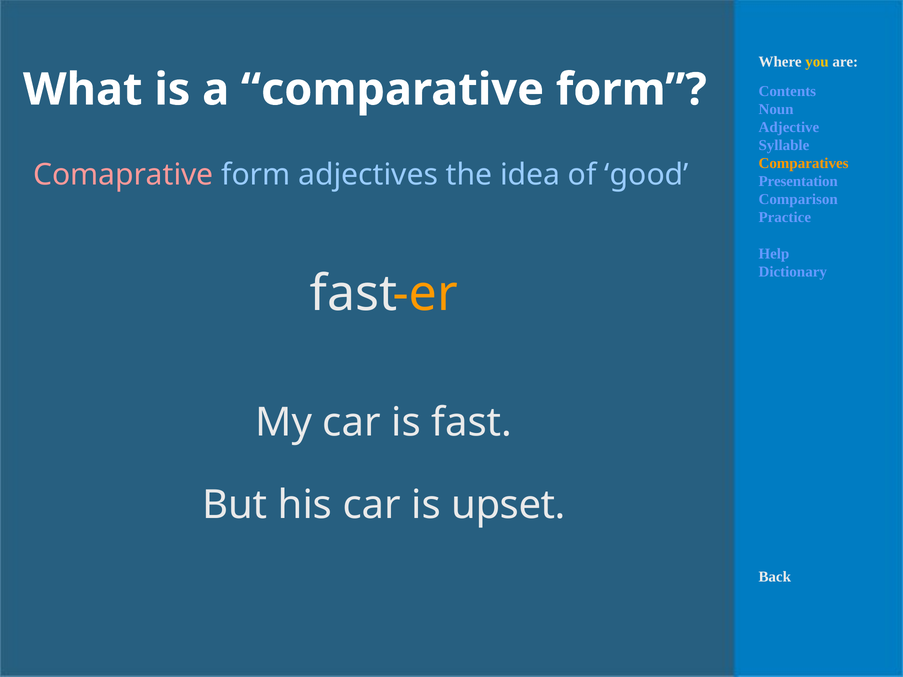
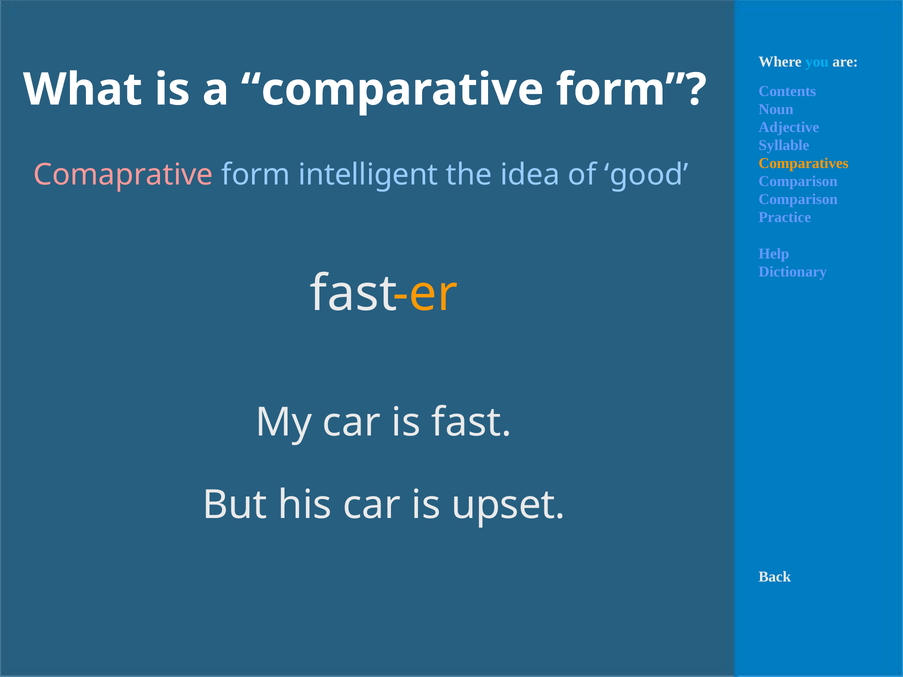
you colour: yellow -> light blue
adjectives: adjectives -> intelligent
Presentation at (798, 181): Presentation -> Comparison
